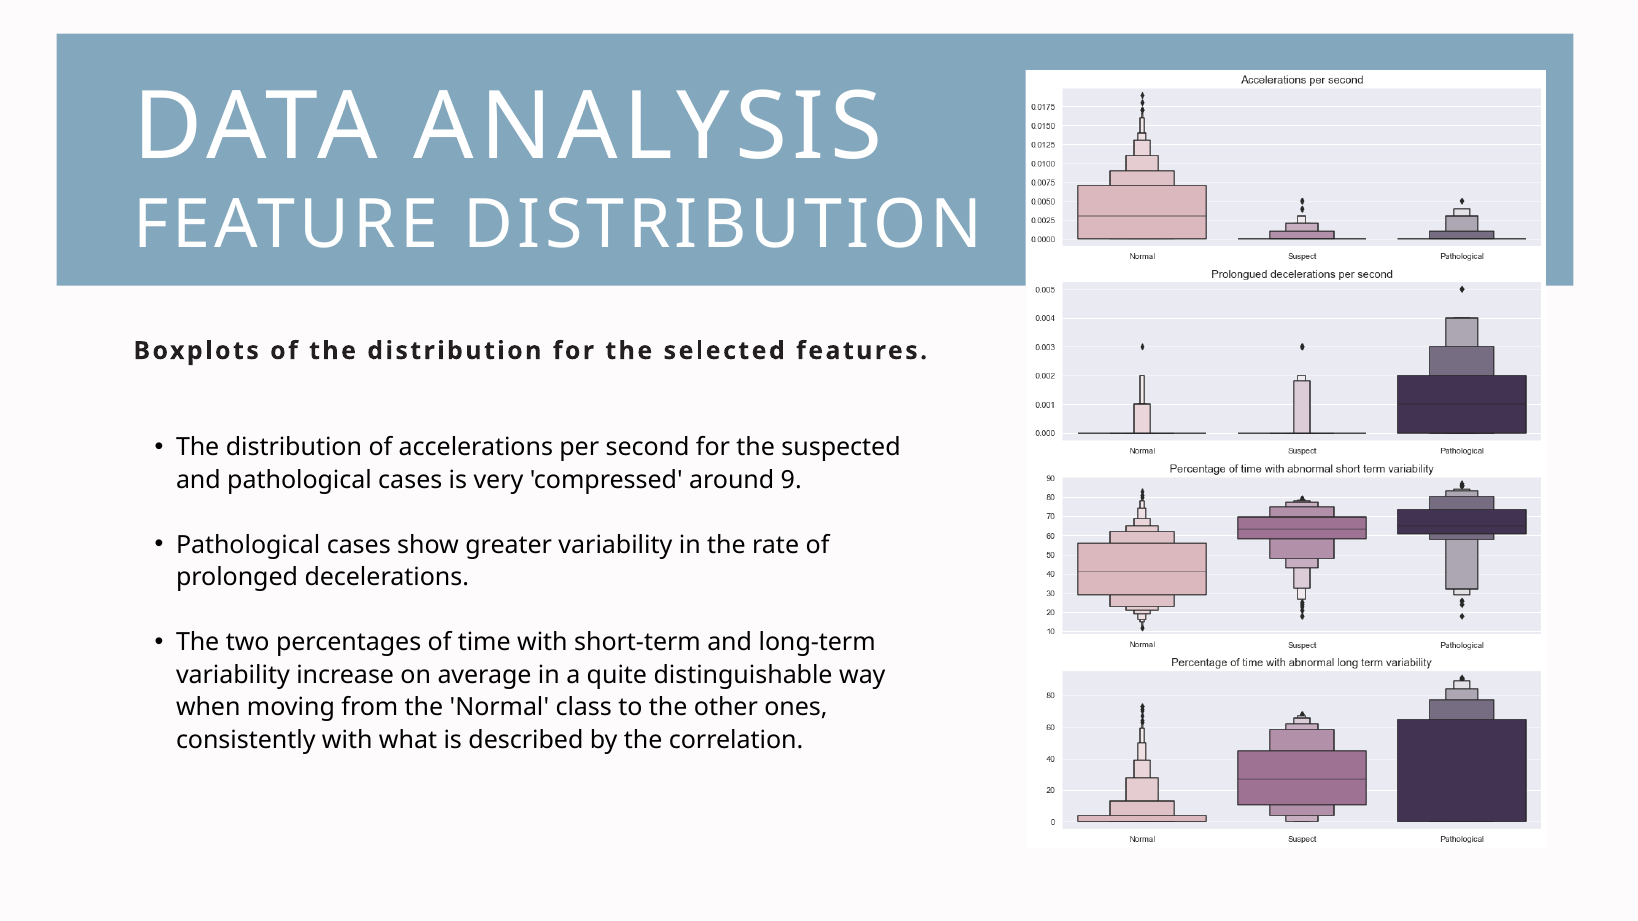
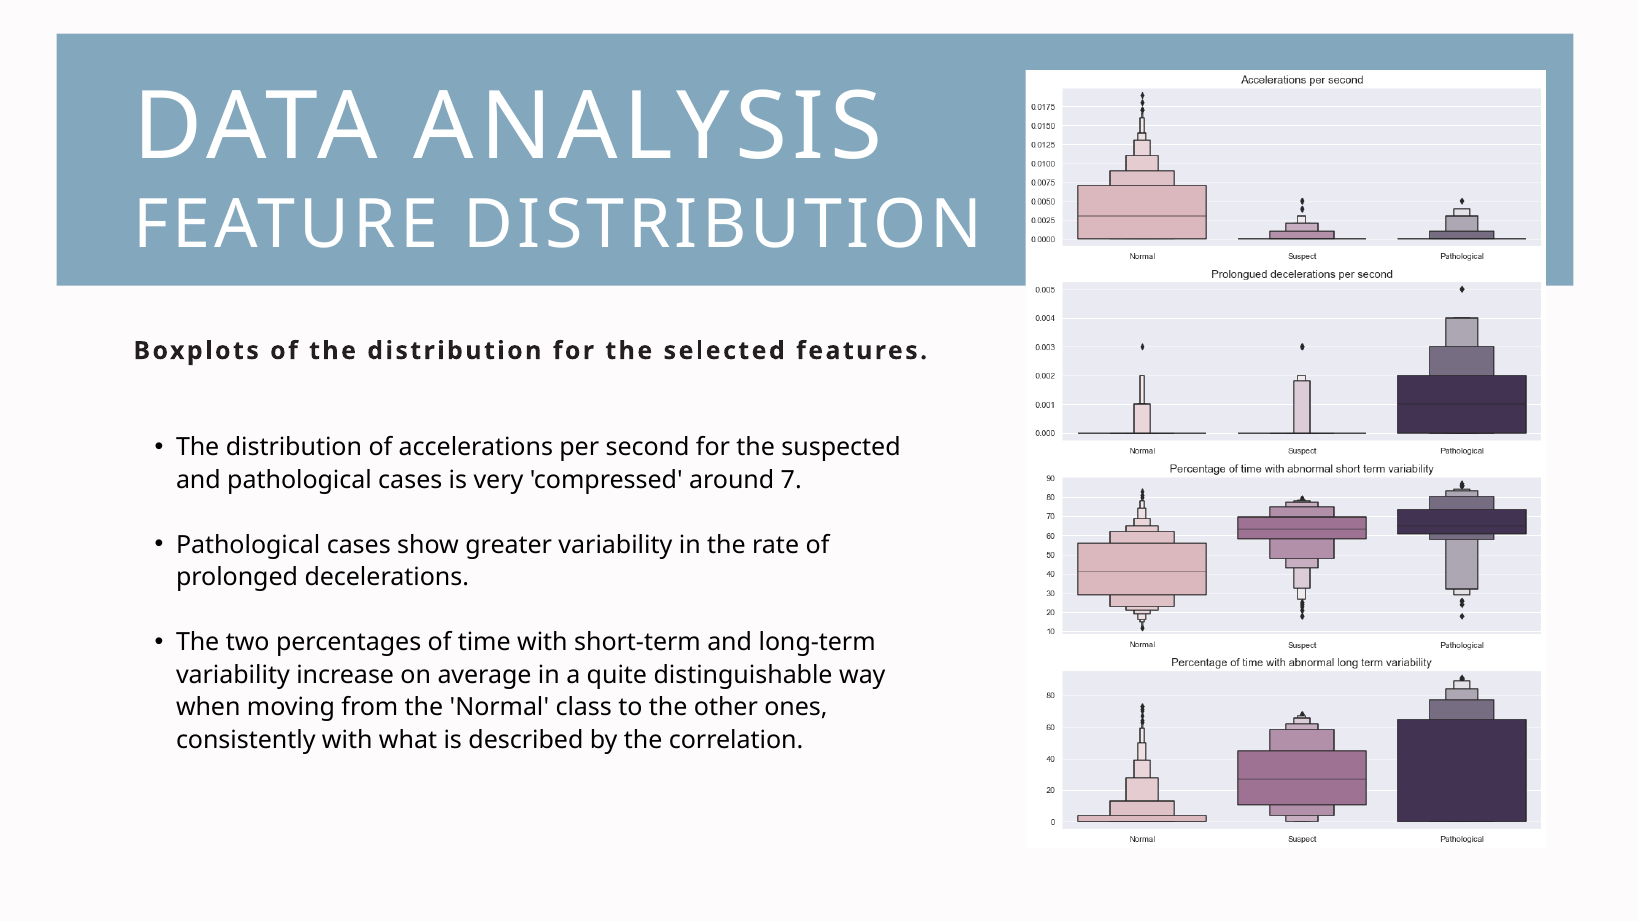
9: 9 -> 7
